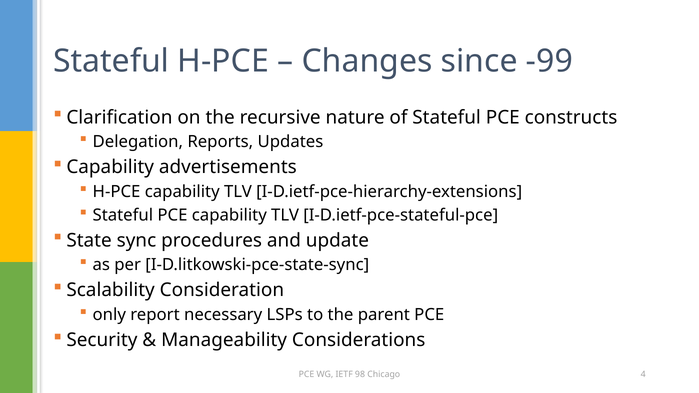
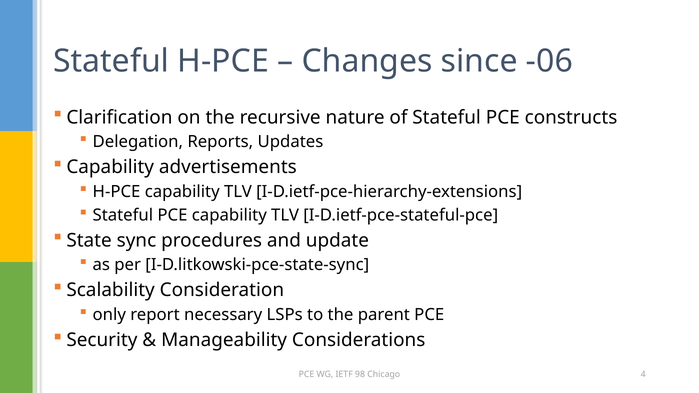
-99: -99 -> -06
